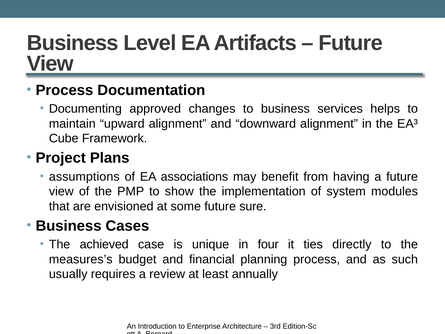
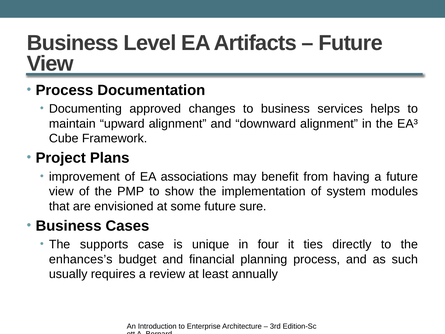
assumptions: assumptions -> improvement
achieved: achieved -> supports
measures’s: measures’s -> enhances’s
